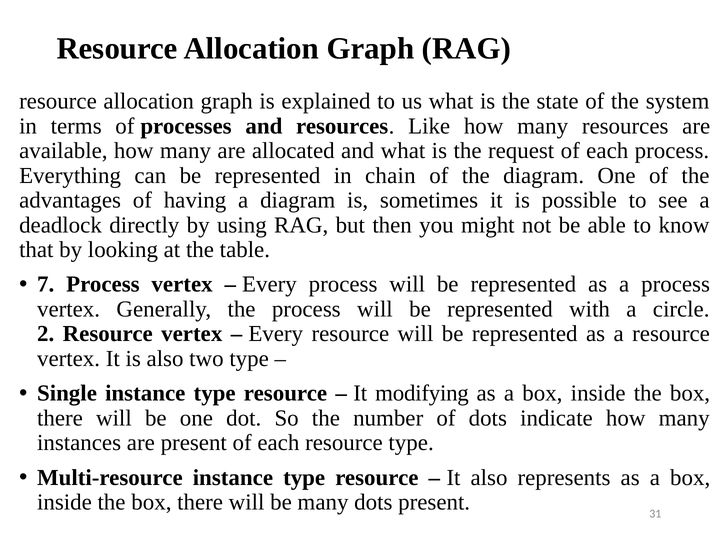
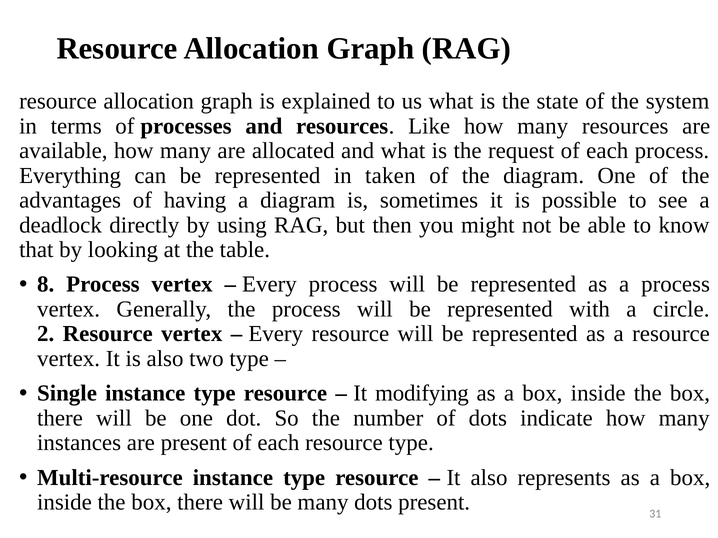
chain: chain -> taken
7: 7 -> 8
